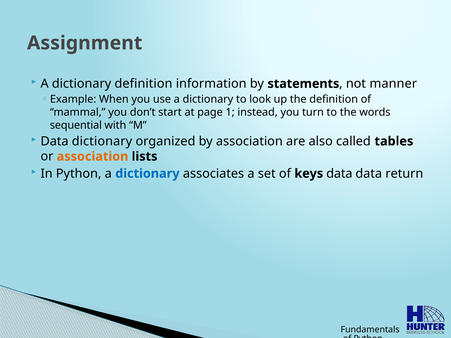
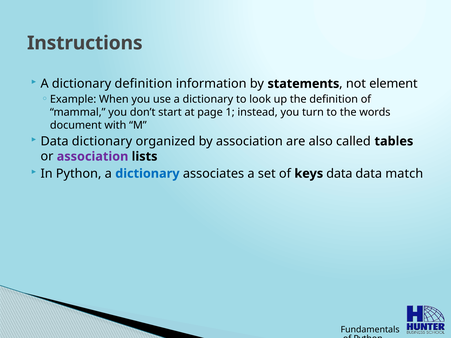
Assignment: Assignment -> Instructions
manner: manner -> element
sequential: sequential -> document
association at (93, 157) colour: orange -> purple
return: return -> match
